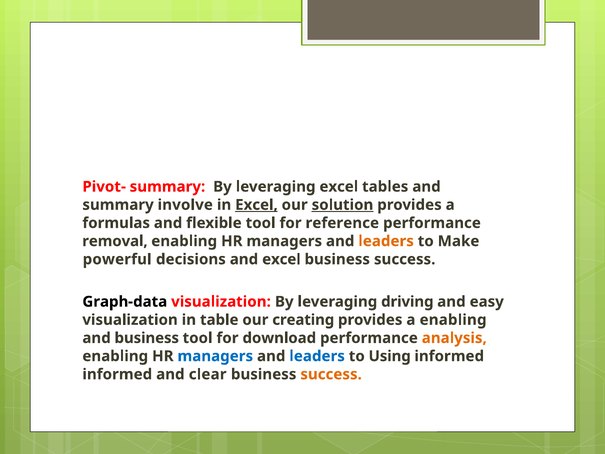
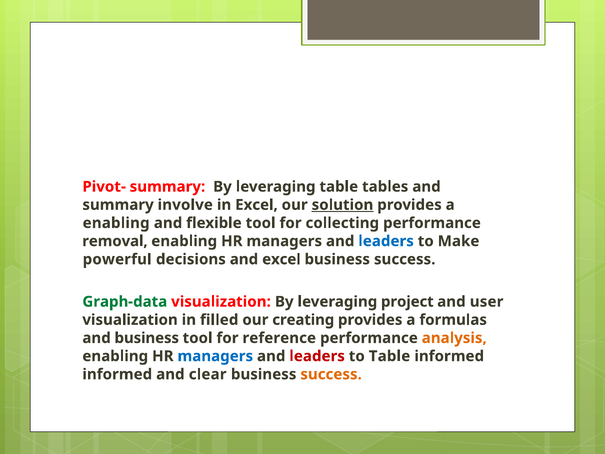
leveraging excel: excel -> table
Excel at (256, 205) underline: present -> none
formulas at (116, 223): formulas -> enabling
reference: reference -> collecting
leaders at (386, 241) colour: orange -> blue
Graph-data colour: black -> green
driving: driving -> project
easy: easy -> user
table: table -> filled
a enabling: enabling -> formulas
download: download -> reference
leaders at (317, 356) colour: blue -> red
to Using: Using -> Table
